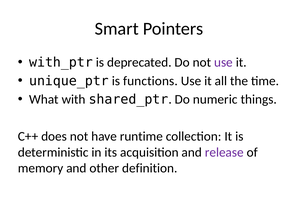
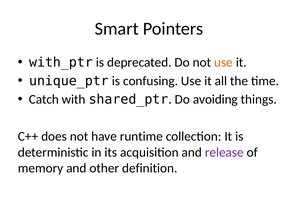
use at (223, 63) colour: purple -> orange
functions: functions -> confusing
What: What -> Catch
numeric: numeric -> avoiding
